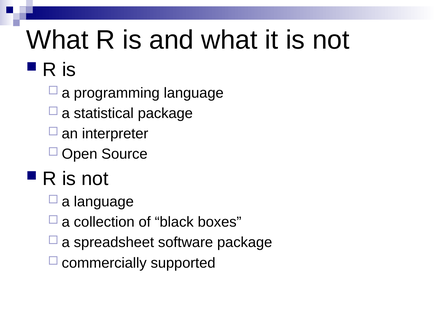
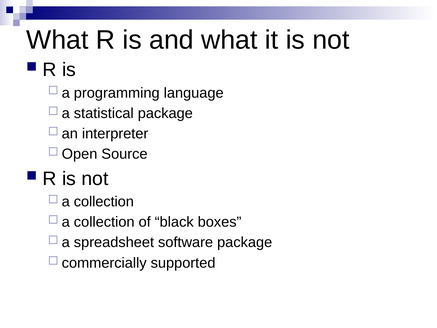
language at (104, 202): language -> collection
